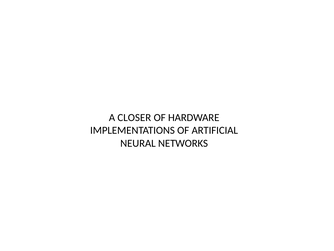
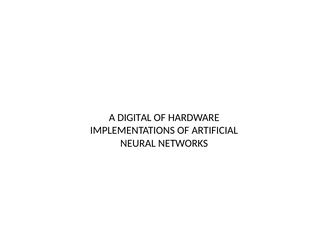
CLOSER: CLOSER -> DIGITAL
